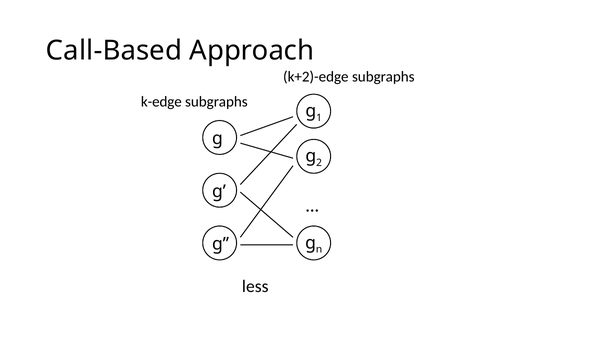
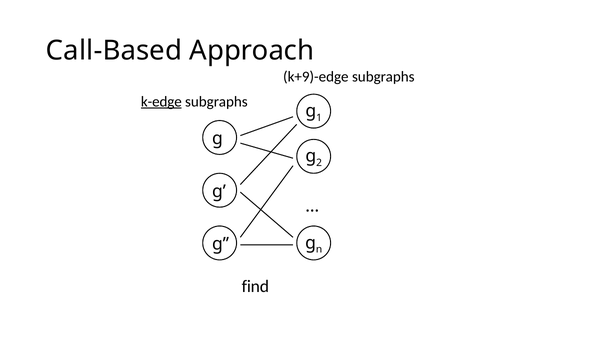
k+2)-edge: k+2)-edge -> k+9)-edge
k-edge underline: none -> present
less: less -> find
